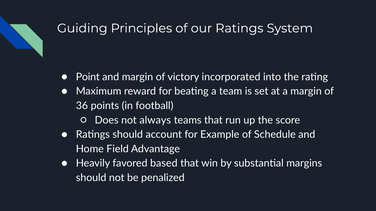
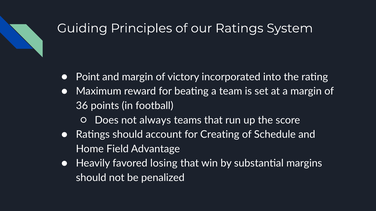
Example: Example -> Creating
based: based -> losing
